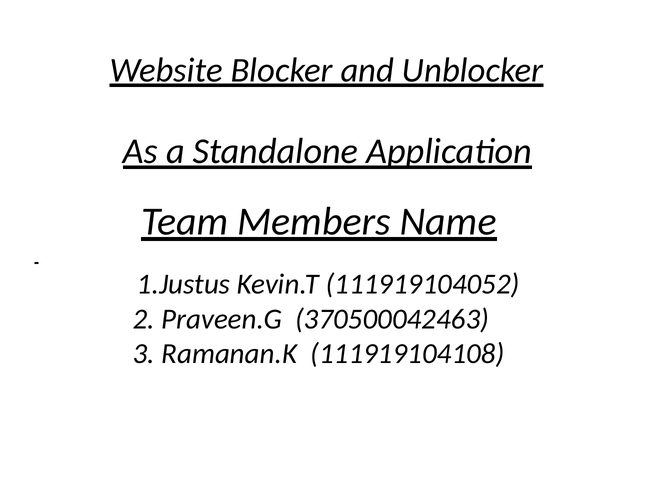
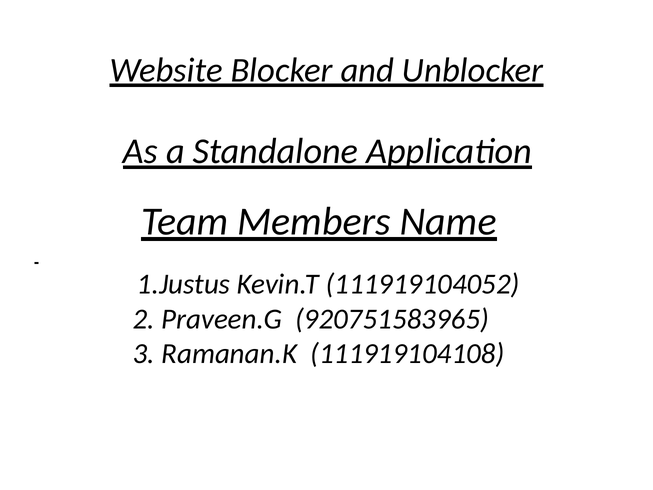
370500042463: 370500042463 -> 920751583965
